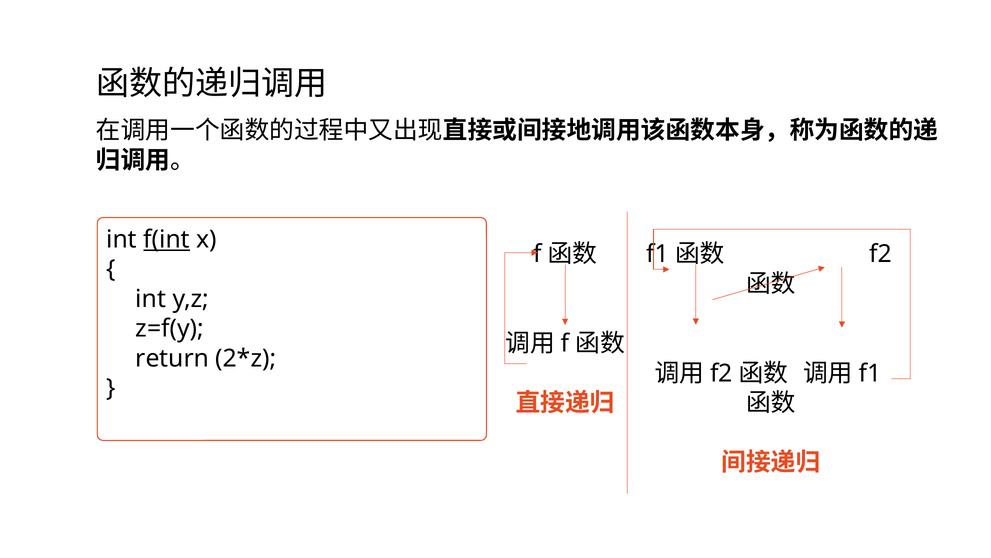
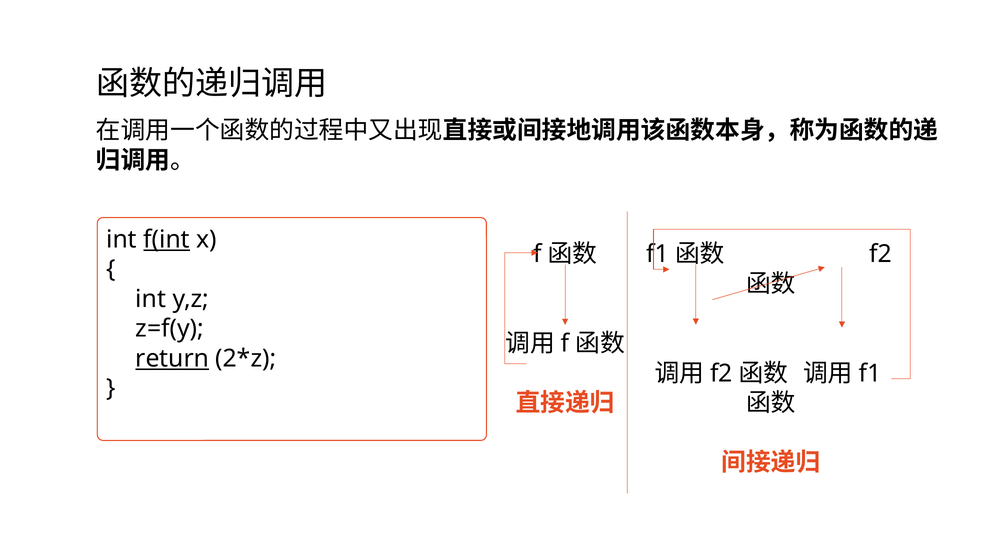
return underline: none -> present
